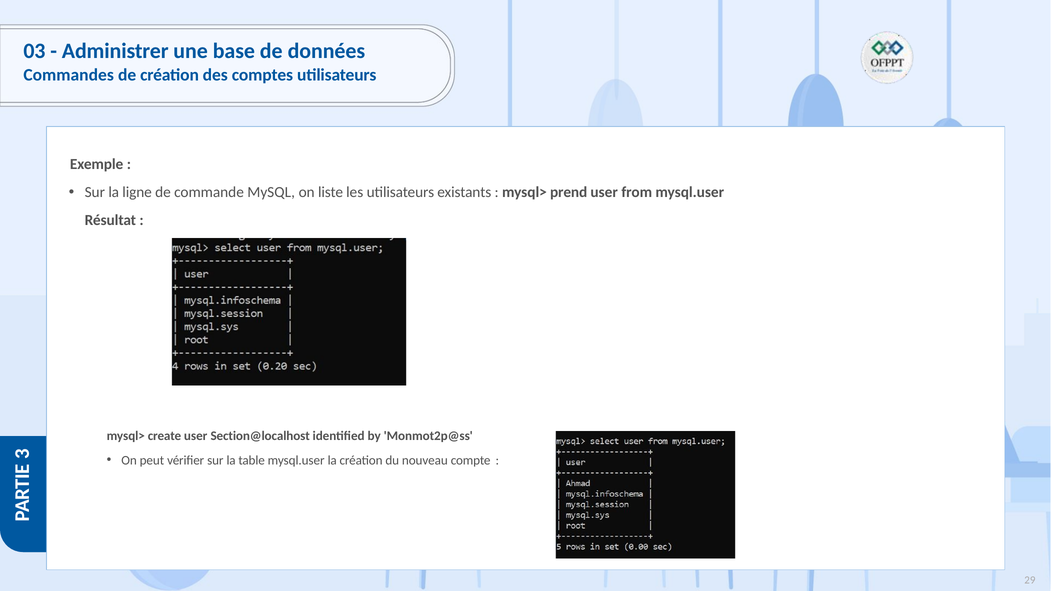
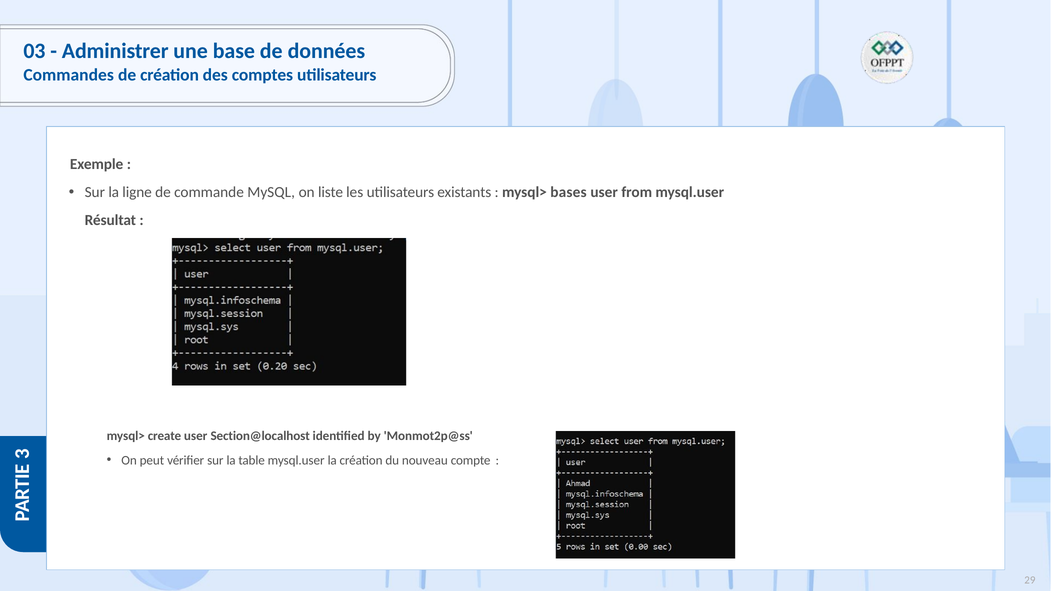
prend: prend -> bases
